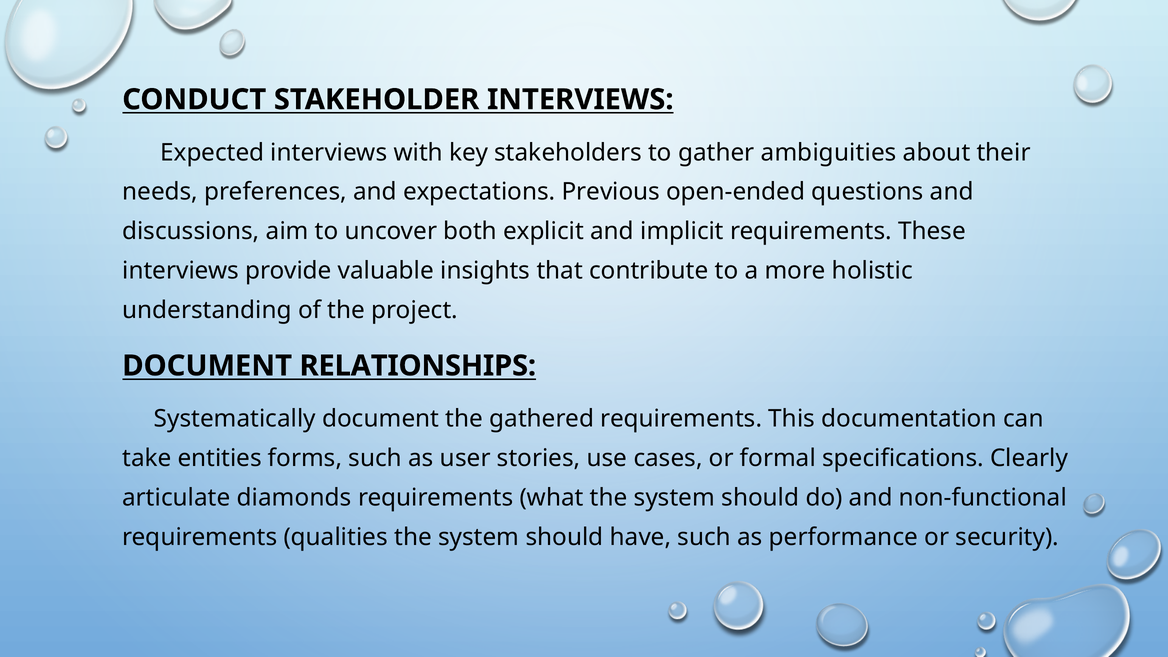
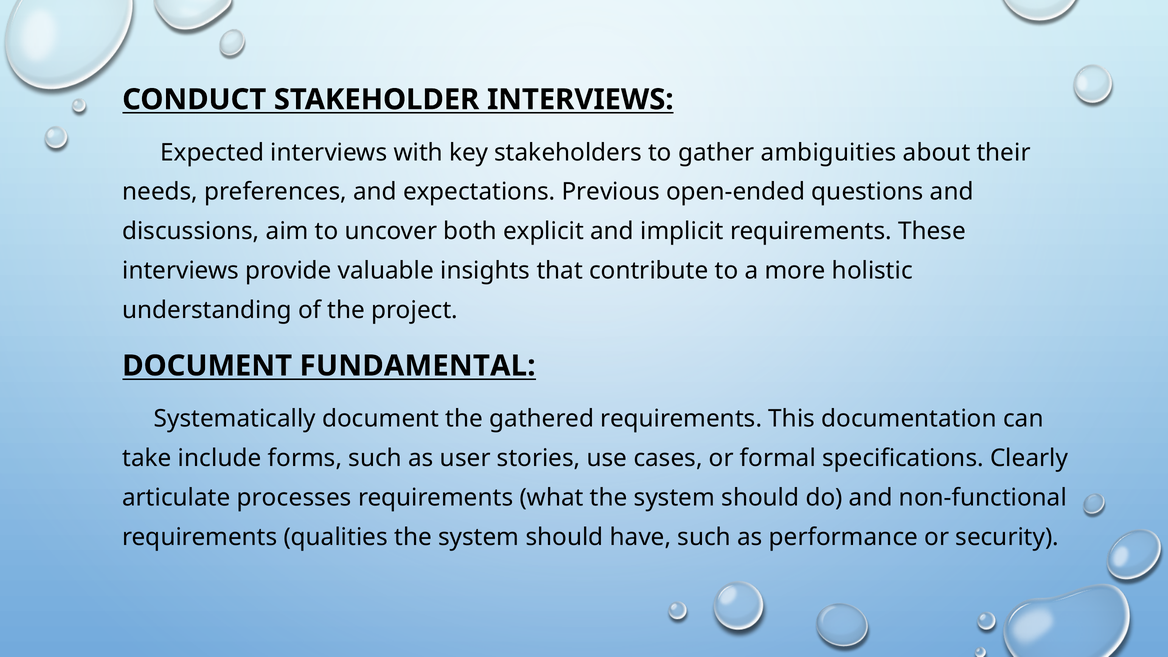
RELATIONSHIPS: RELATIONSHIPS -> FUNDAMENTAL
entities: entities -> include
diamonds: diamonds -> processes
